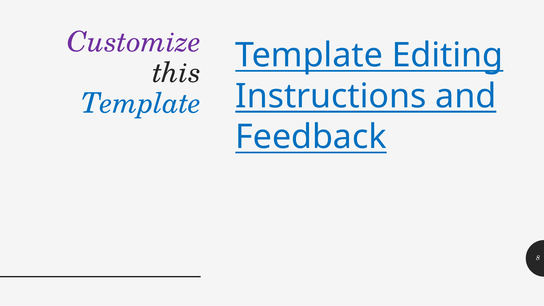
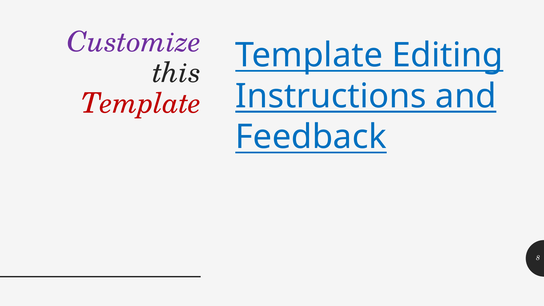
Template at (141, 103) colour: blue -> red
